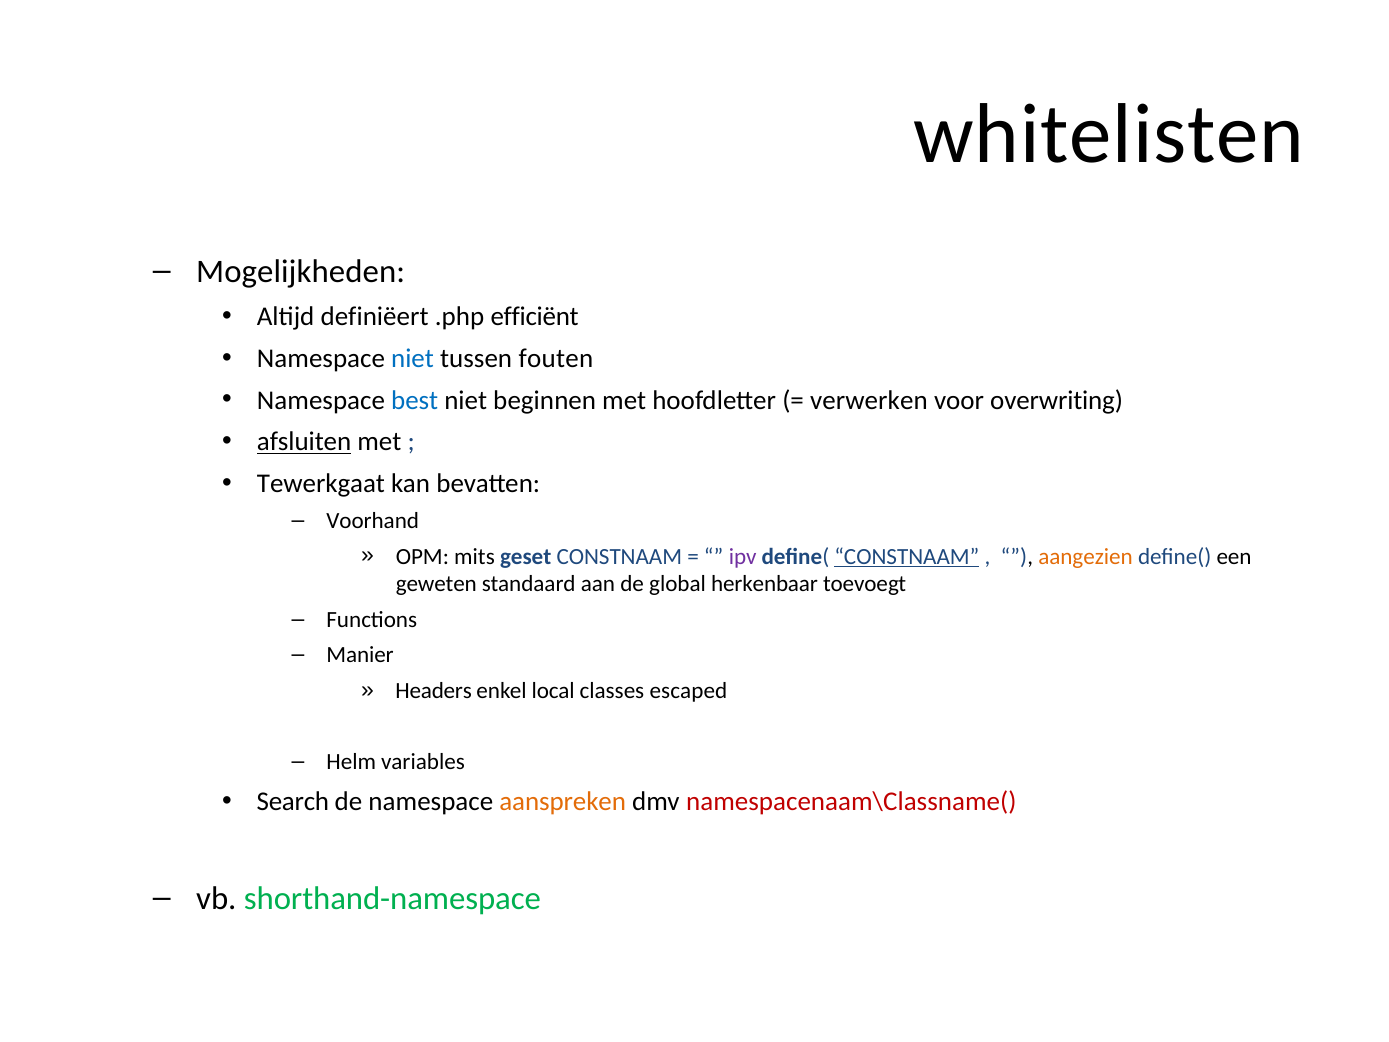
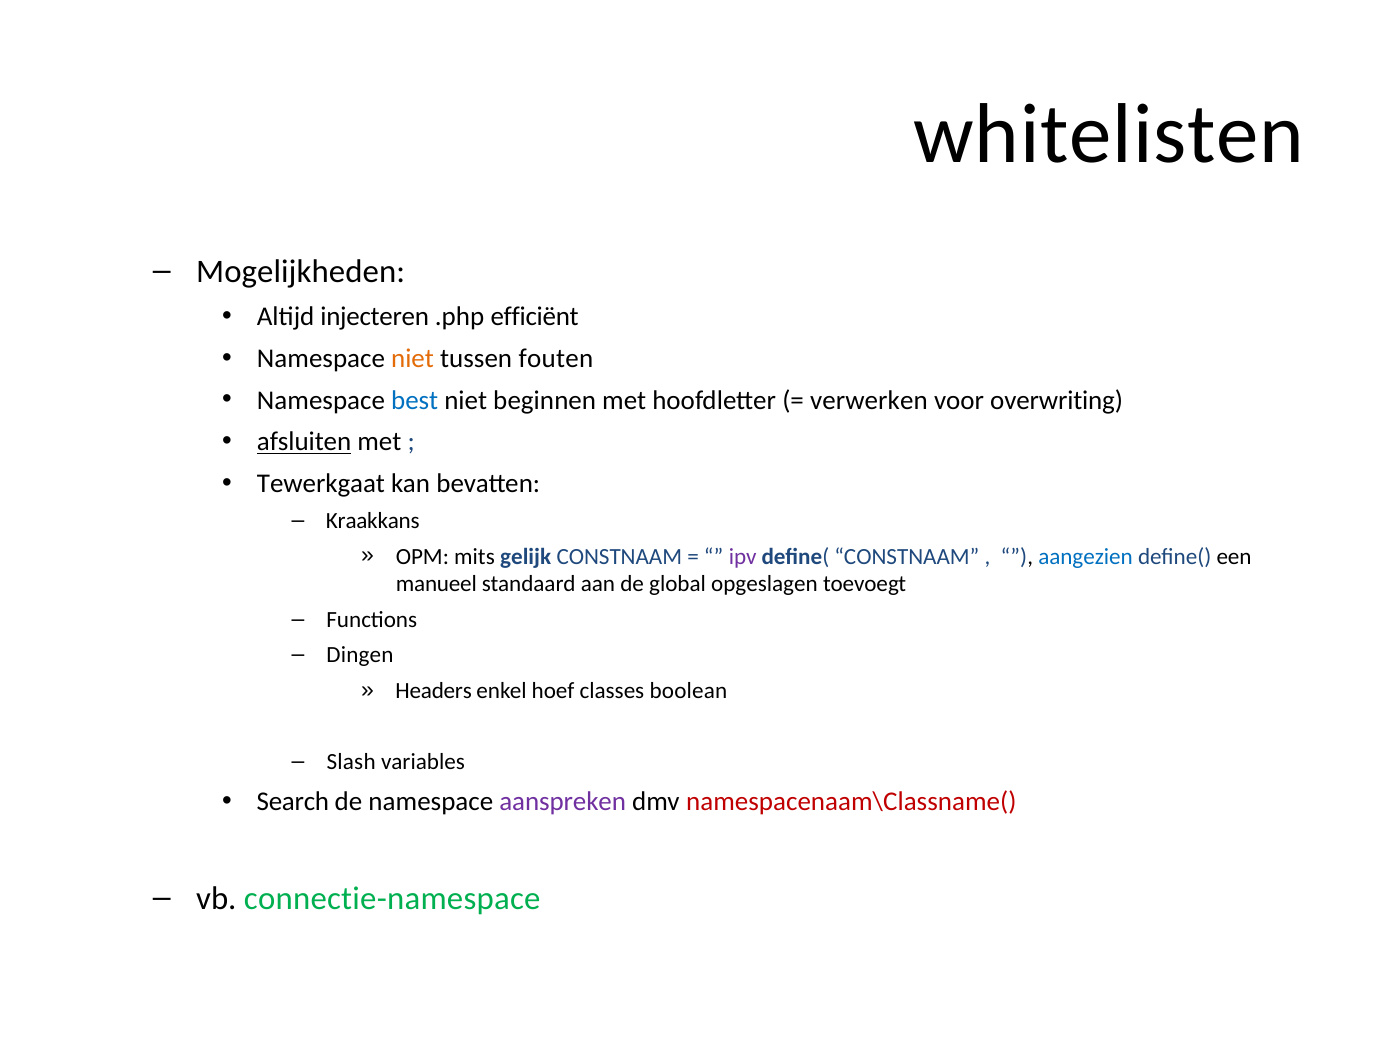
definiëert: definiëert -> injecteren
niet at (413, 358) colour: blue -> orange
Voorhand: Voorhand -> Kraakkans
geset: geset -> gelijk
CONSTNAAM at (907, 556) underline: present -> none
aangezien colour: orange -> blue
geweten: geweten -> manueel
herkenbaar: herkenbaar -> opgeslagen
Manier: Manier -> Dingen
local: local -> hoef
escaped: escaped -> boolean
Helm: Helm -> Slash
aanspreken colour: orange -> purple
shorthand-namespace: shorthand-namespace -> connectie-namespace
